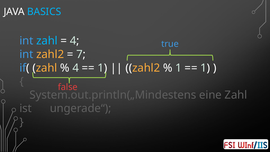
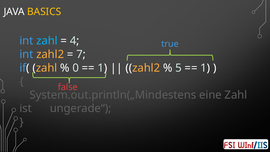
BASICS colour: light blue -> yellow
4 at (76, 68): 4 -> 0
1 at (178, 68): 1 -> 5
